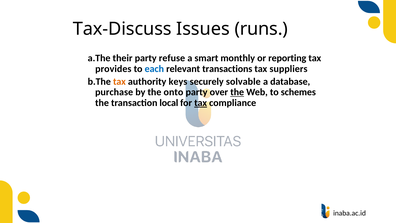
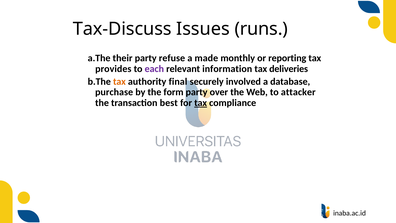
smart: smart -> made
each colour: blue -> purple
transactions: transactions -> information
suppliers: suppliers -> deliveries
keys: keys -> final
solvable: solvable -> involved
onto: onto -> form
the at (237, 92) underline: present -> none
schemes: schemes -> attacker
local: local -> best
